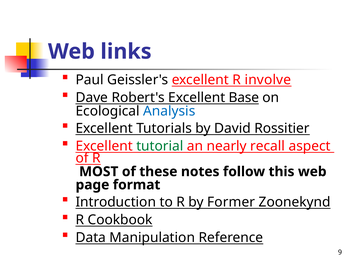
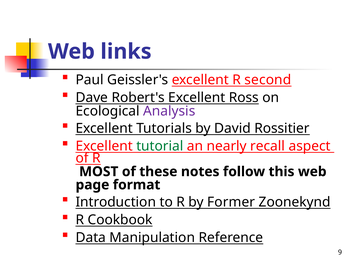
involve: involve -> second
Base: Base -> Ross
Analysis colour: blue -> purple
